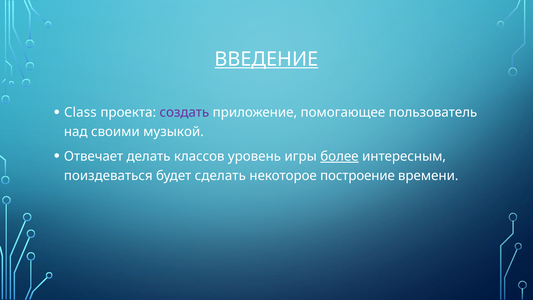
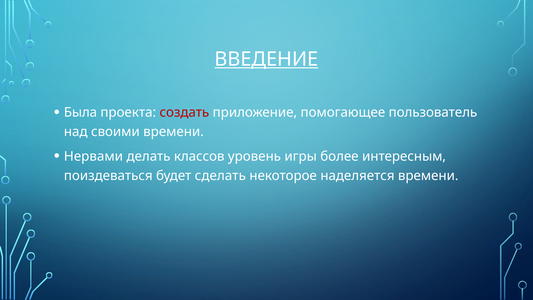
Class: Class -> Была
создать colour: purple -> red
своими музыкой: музыкой -> времени
Отвечает: Отвечает -> Нервами
более underline: present -> none
построение: построение -> наделяется
